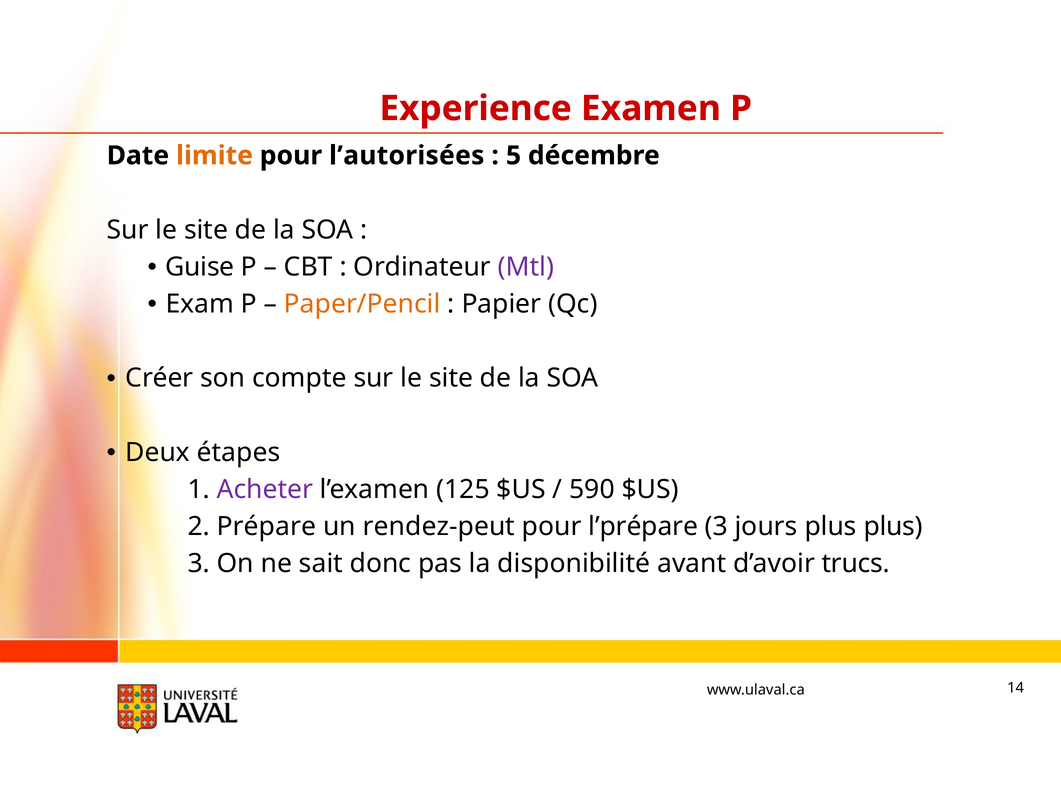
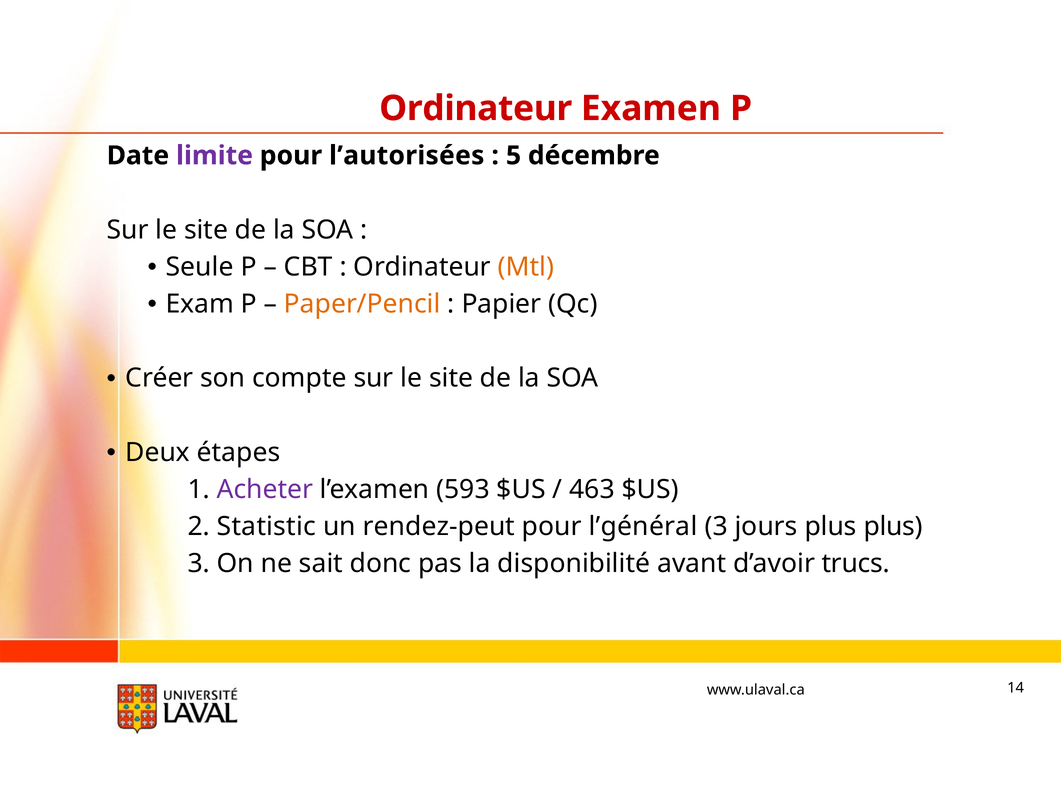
Experience at (476, 109): Experience -> Ordinateur
limite colour: orange -> purple
Guise: Guise -> Seule
Mtl colour: purple -> orange
125: 125 -> 593
590: 590 -> 463
Prépare: Prépare -> Statistic
l’prépare: l’prépare -> l’général
